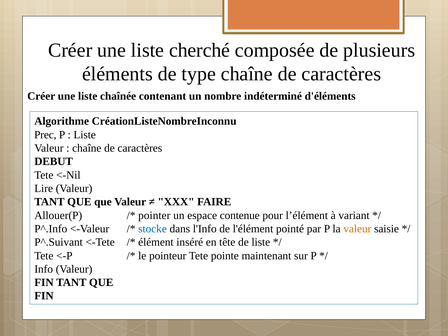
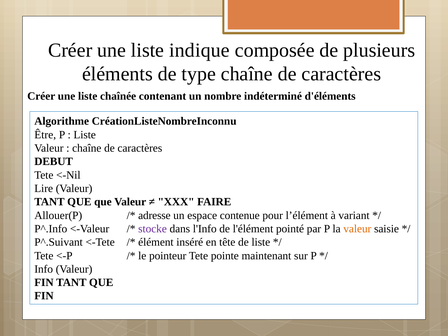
cherché: cherché -> indique
Prec: Prec -> Être
pointer: pointer -> adresse
stocke colour: blue -> purple
